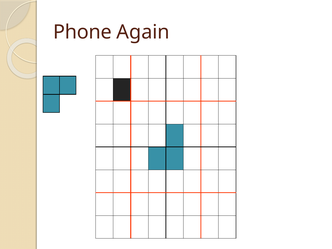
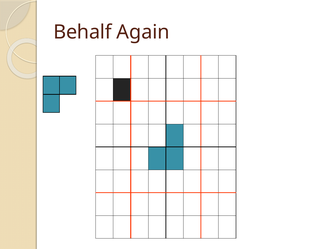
Phone: Phone -> Behalf
